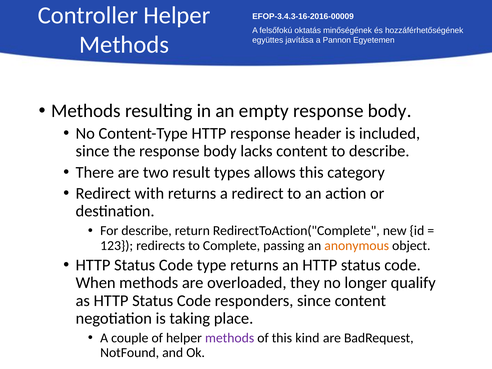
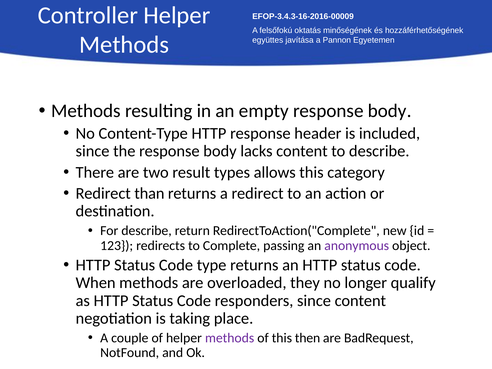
with: with -> than
anonymous colour: orange -> purple
kind: kind -> then
